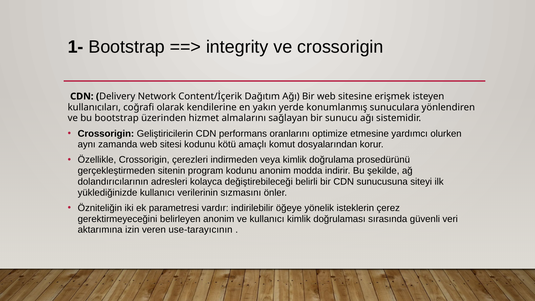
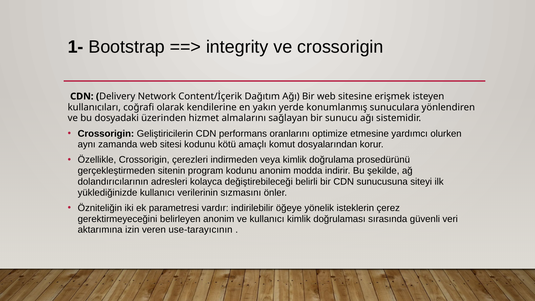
bu bootstrap: bootstrap -> dosyadaki
